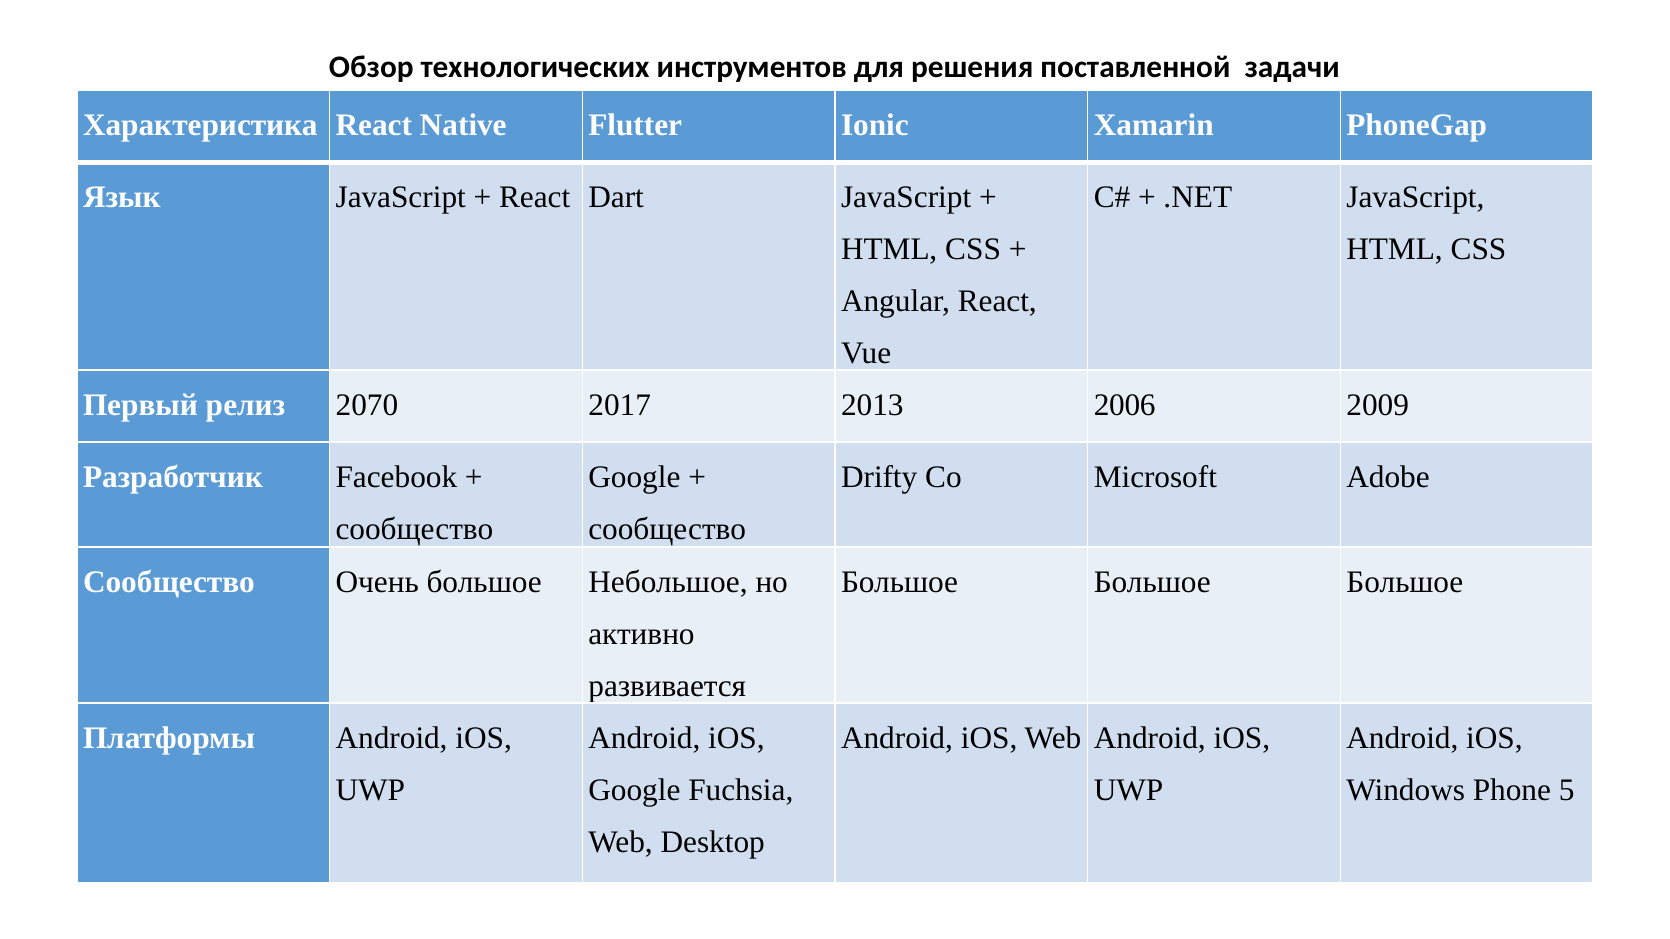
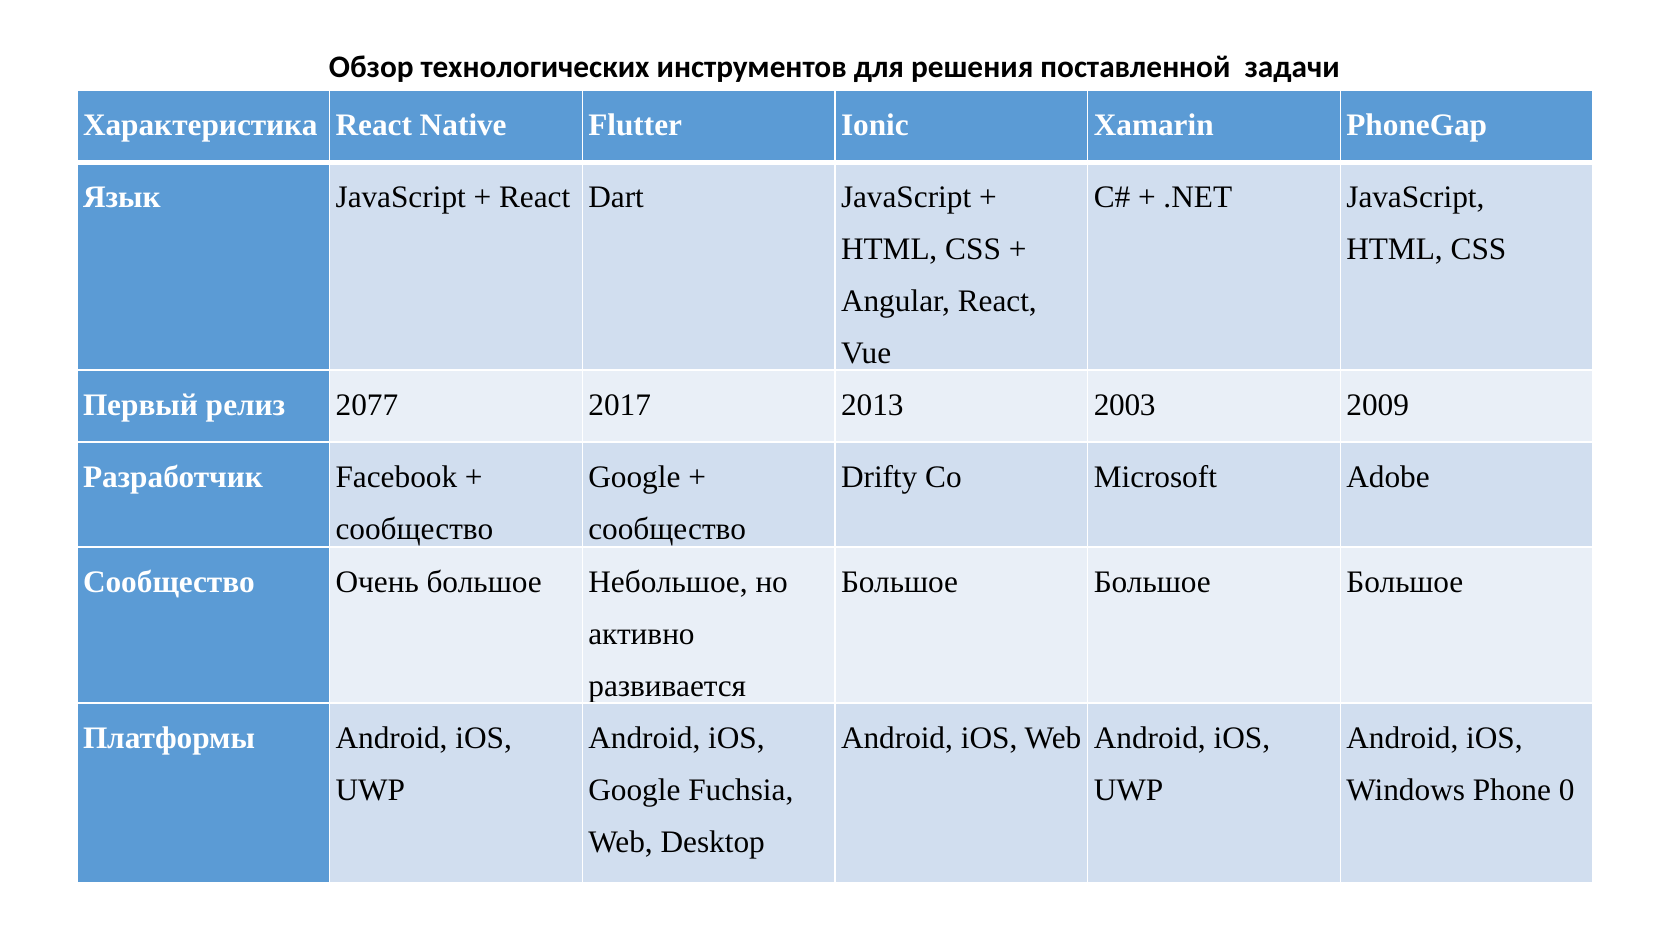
2070: 2070 -> 2077
2006: 2006 -> 2003
5: 5 -> 0
